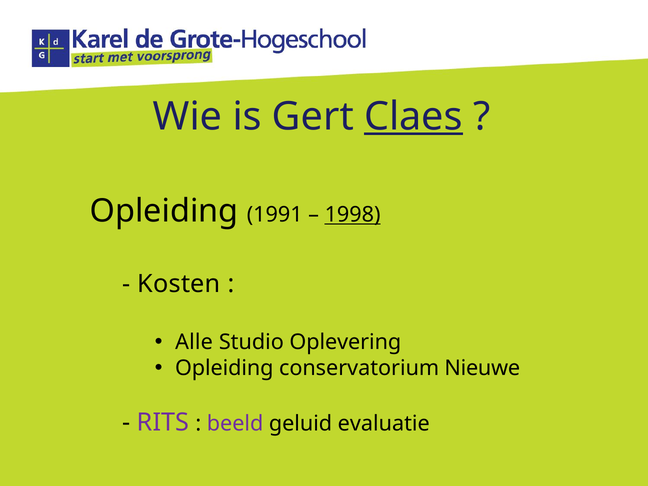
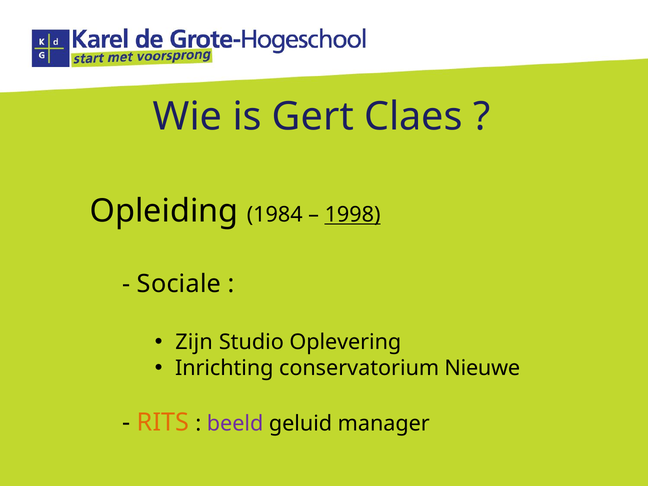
Claes underline: present -> none
1991: 1991 -> 1984
Kosten: Kosten -> Sociale
Alle: Alle -> Zijn
Opleiding at (224, 368): Opleiding -> Inrichting
RITS colour: purple -> orange
evaluatie: evaluatie -> manager
